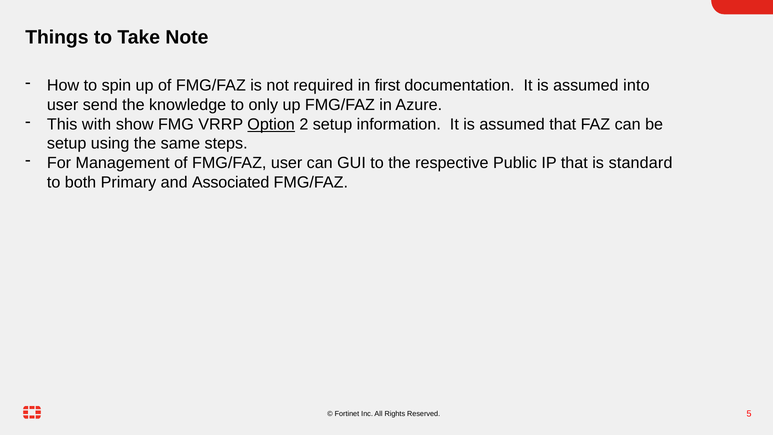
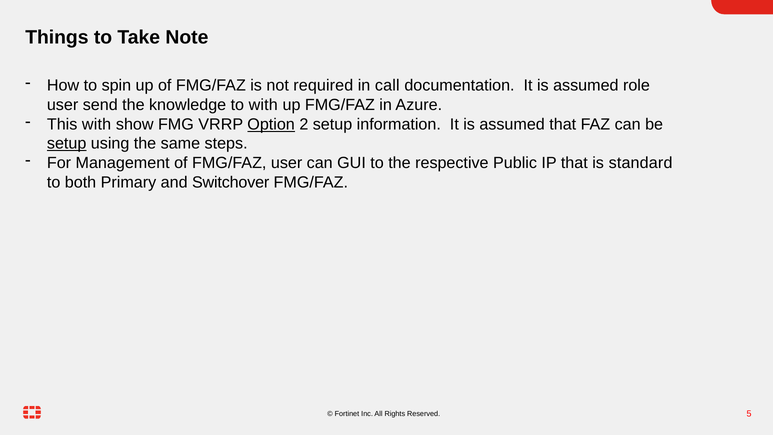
first: first -> call
into: into -> role
to only: only -> with
setup at (67, 144) underline: none -> present
Associated: Associated -> Switchover
